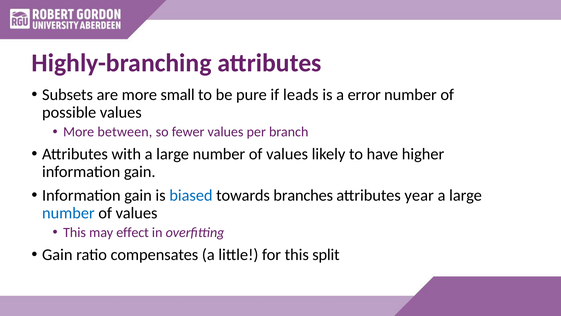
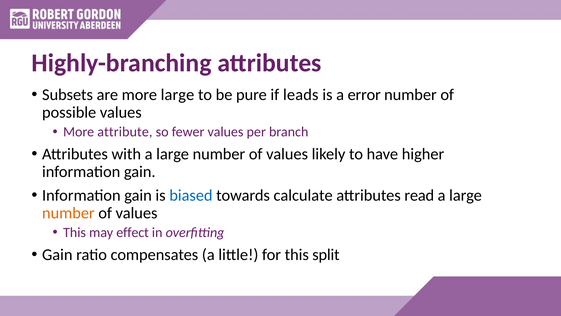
more small: small -> large
between: between -> attribute
branches: branches -> calculate
year: year -> read
number at (68, 213) colour: blue -> orange
